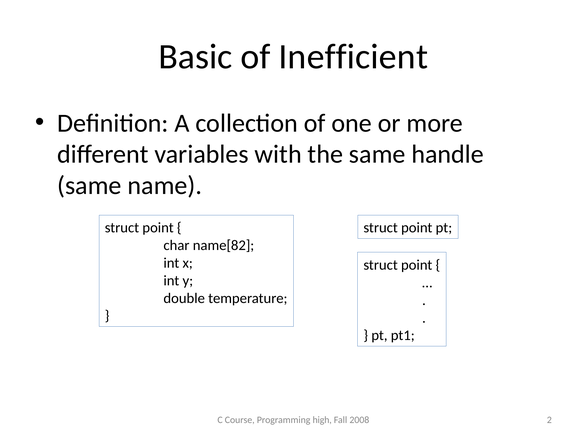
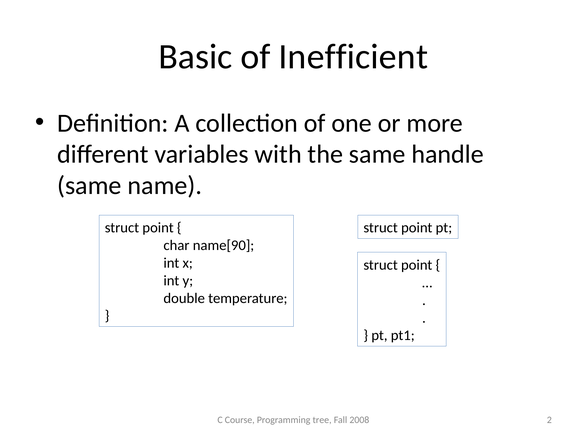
name[82: name[82 -> name[90
high: high -> tree
